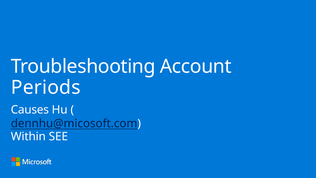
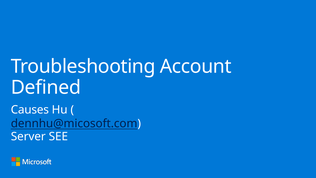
Periods: Periods -> Defined
Within: Within -> Server
